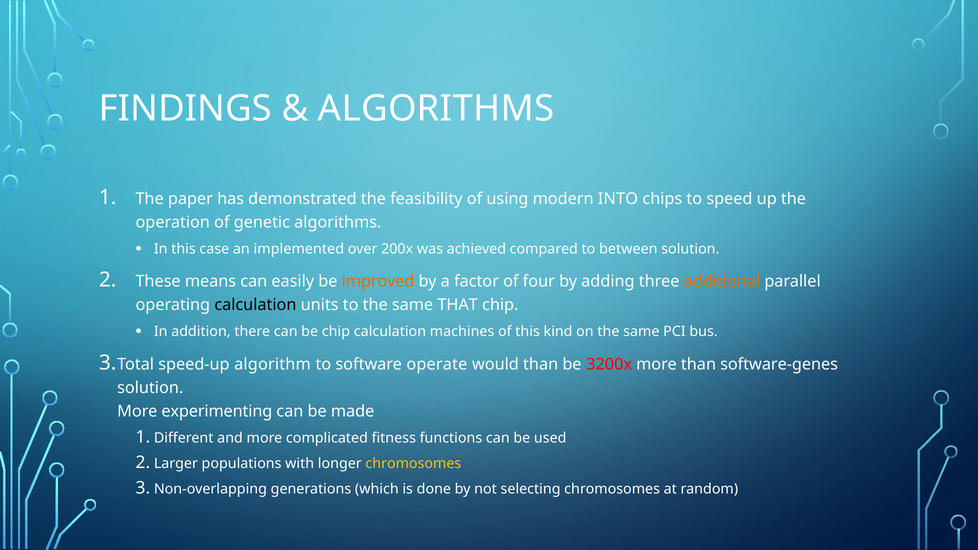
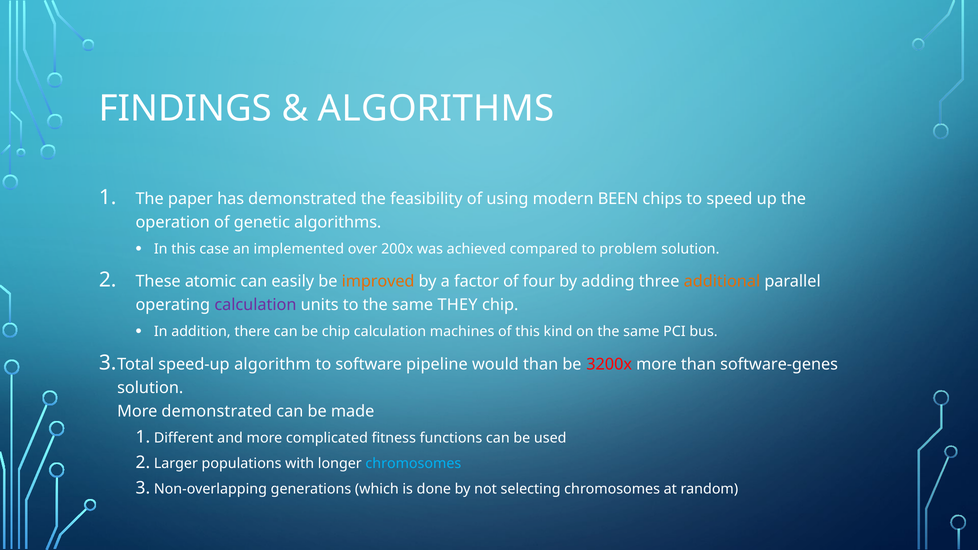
INTO: INTO -> BEEN
between: between -> problem
means: means -> atomic
calculation at (255, 305) colour: black -> purple
THAT: THAT -> THEY
operate: operate -> pipeline
More experimenting: experimenting -> demonstrated
chromosomes at (413, 464) colour: yellow -> light blue
